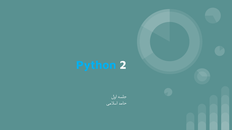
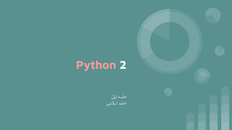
Python colour: light blue -> pink
